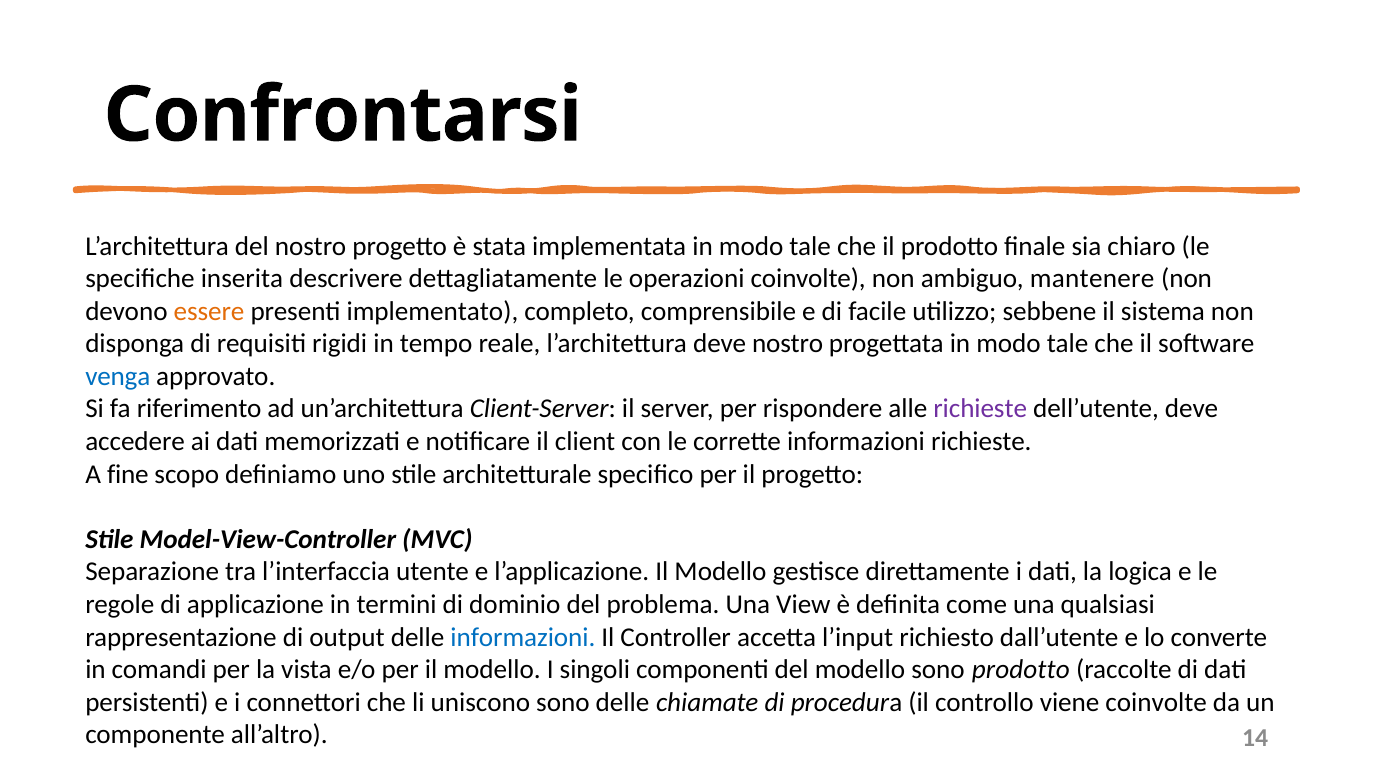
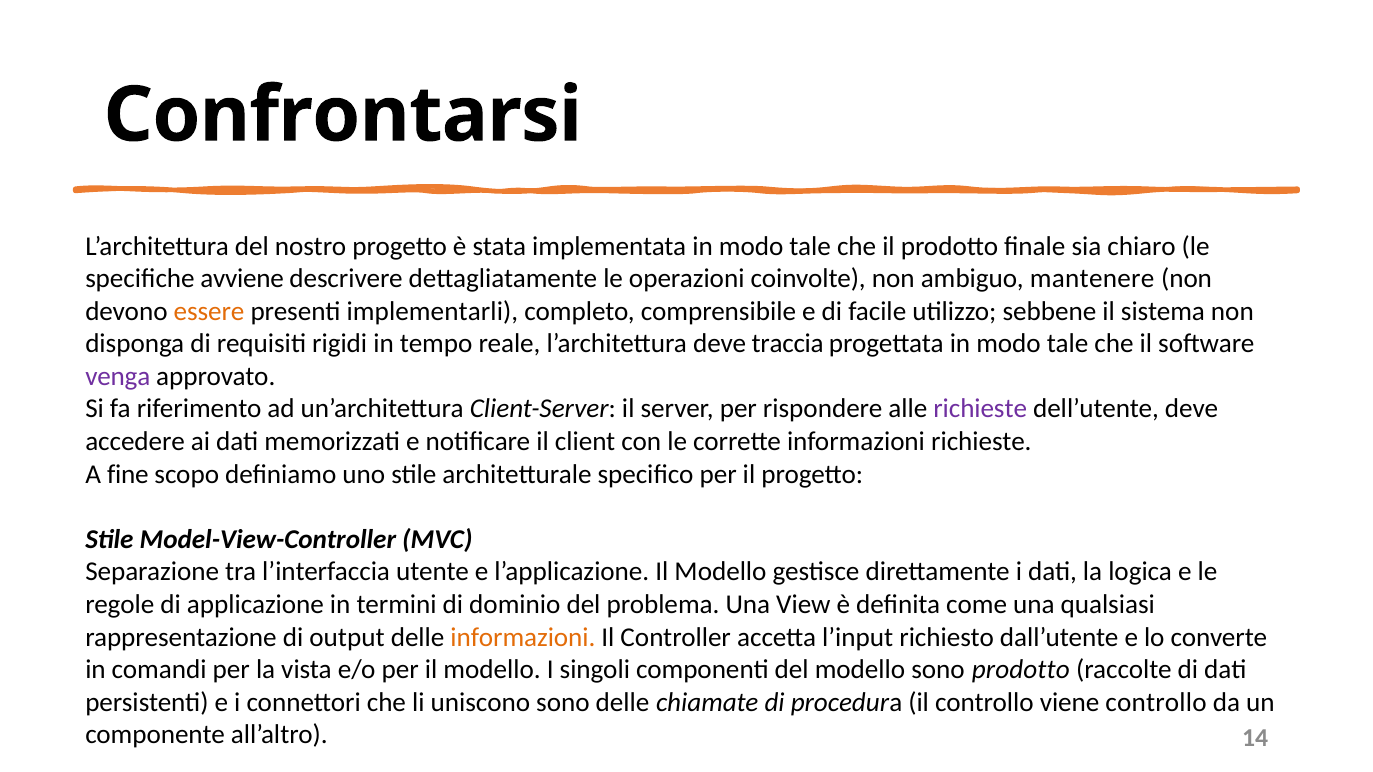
inserita: inserita -> avviene
implementato: implementato -> implementarli
deve nostro: nostro -> traccia
venga colour: blue -> purple
informazioni at (523, 637) colour: blue -> orange
viene coinvolte: coinvolte -> controllo
